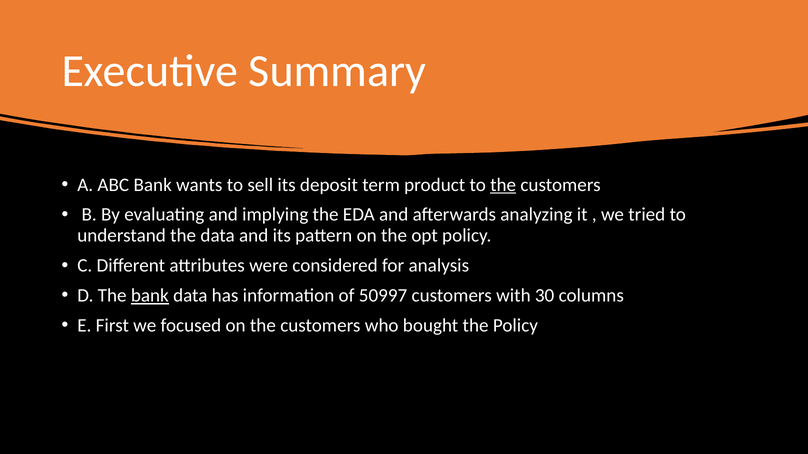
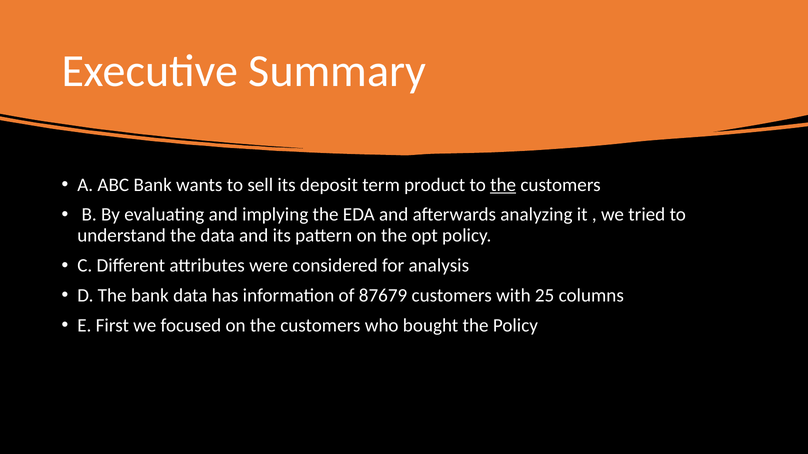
bank at (150, 296) underline: present -> none
50997: 50997 -> 87679
30: 30 -> 25
